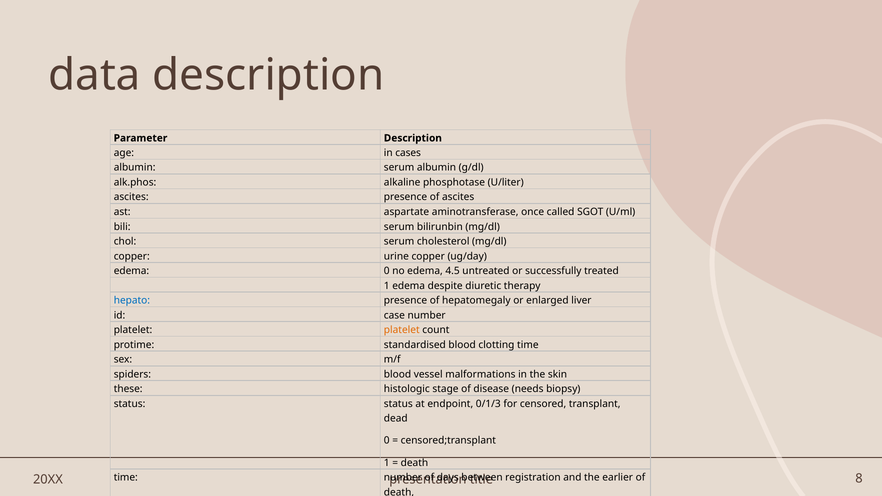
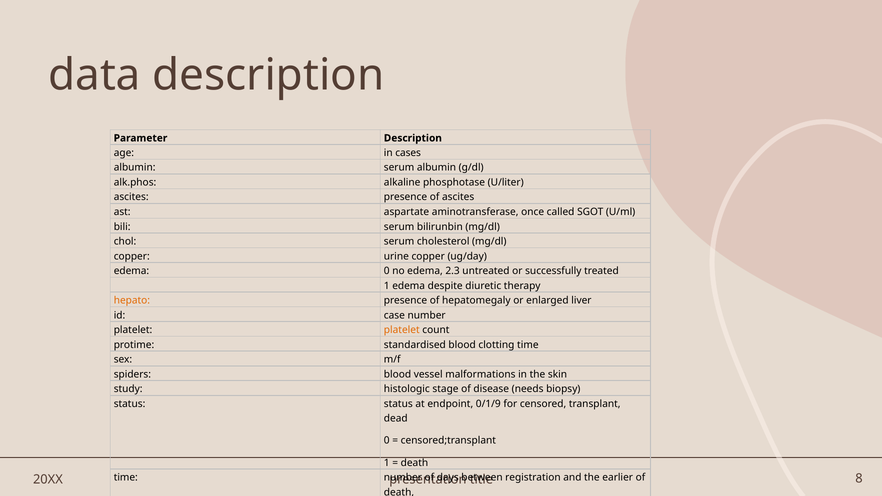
4.5: 4.5 -> 2.3
hepato colour: blue -> orange
these at (128, 389): these -> study
0/1/3: 0/1/3 -> 0/1/9
